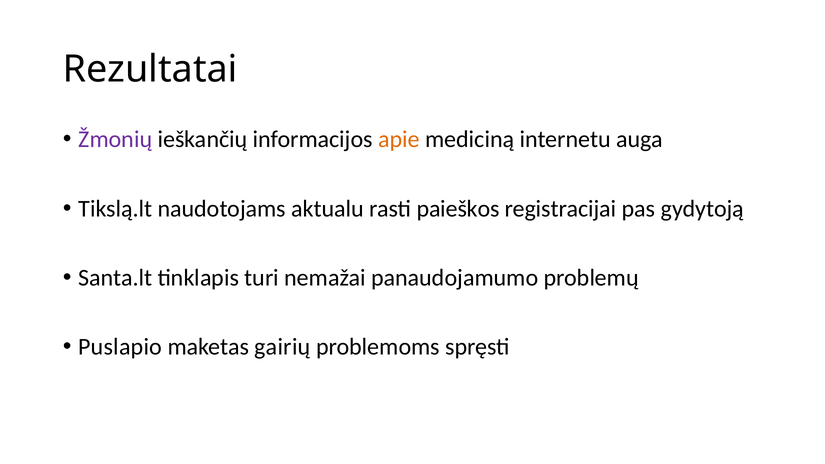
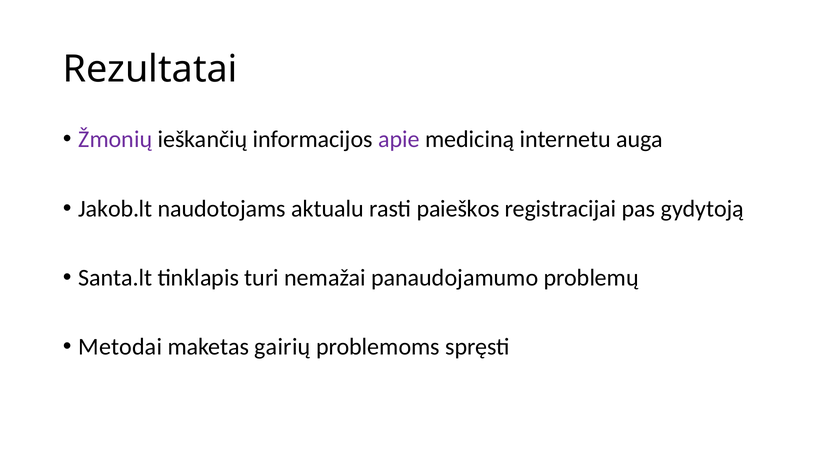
apie colour: orange -> purple
Tikslą.lt: Tikslą.lt -> Jakob.lt
Puslapio: Puslapio -> Metodai
